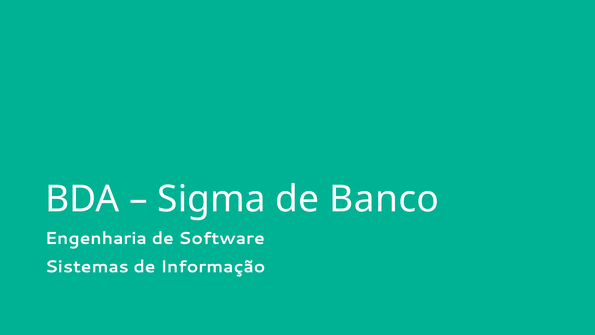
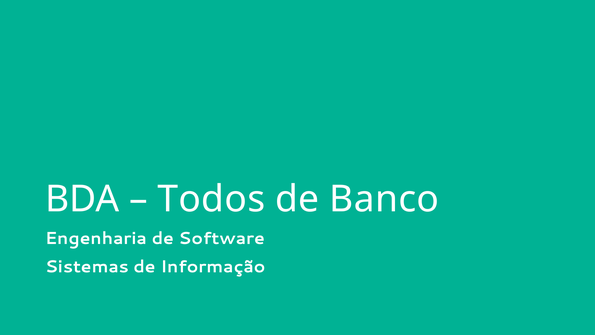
Sigma: Sigma -> Todos
